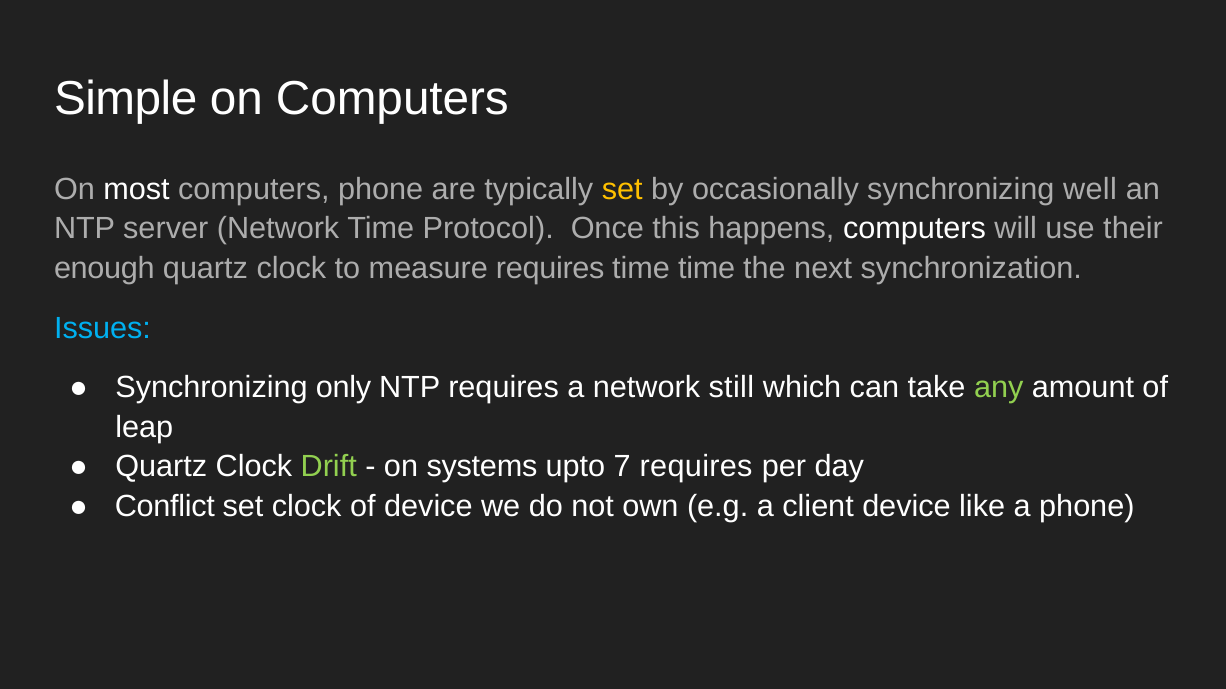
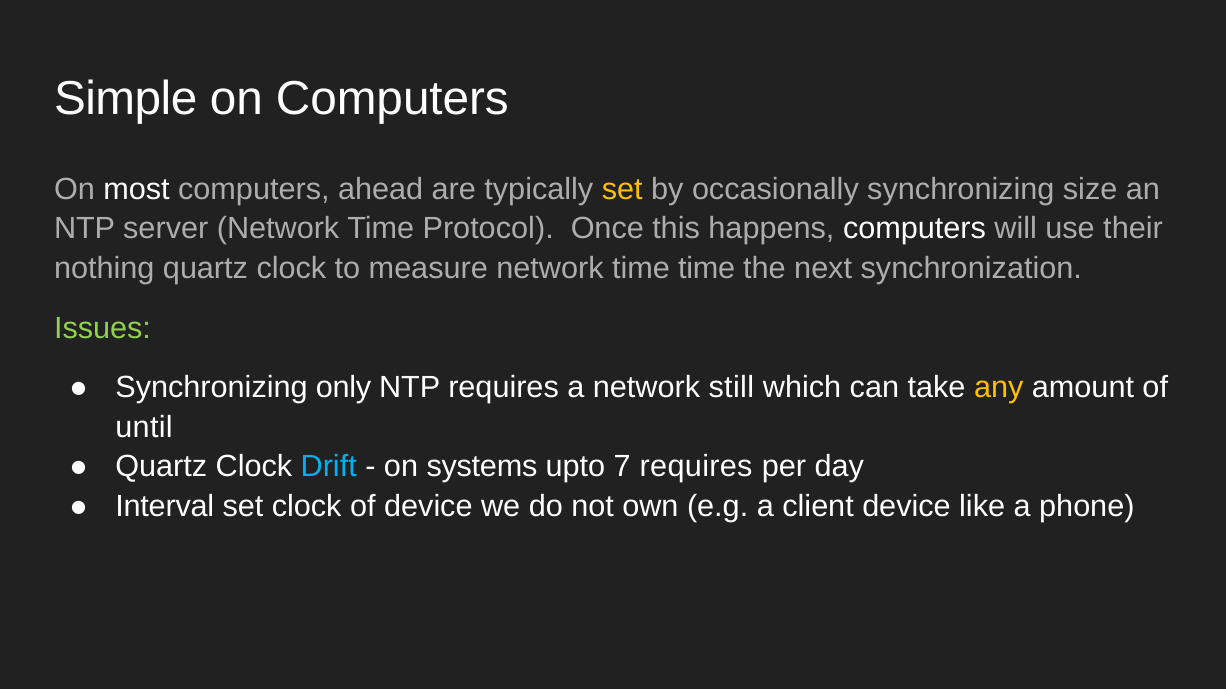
computers phone: phone -> ahead
well: well -> size
enough: enough -> nothing
measure requires: requires -> network
Issues colour: light blue -> light green
any colour: light green -> yellow
leap: leap -> until
Drift colour: light green -> light blue
Conflict: Conflict -> Interval
